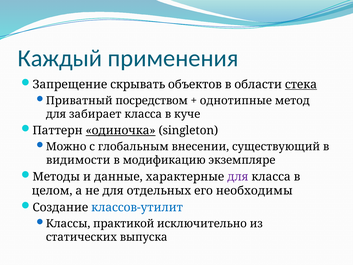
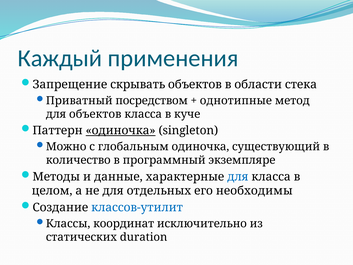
стека underline: present -> none
для забирает: забирает -> объектов
глобальным внесении: внесении -> одиночка
видимости: видимости -> количество
модификацию: модификацию -> программный
для at (238, 176) colour: purple -> blue
практикой: практикой -> координат
выпуска: выпуска -> duration
